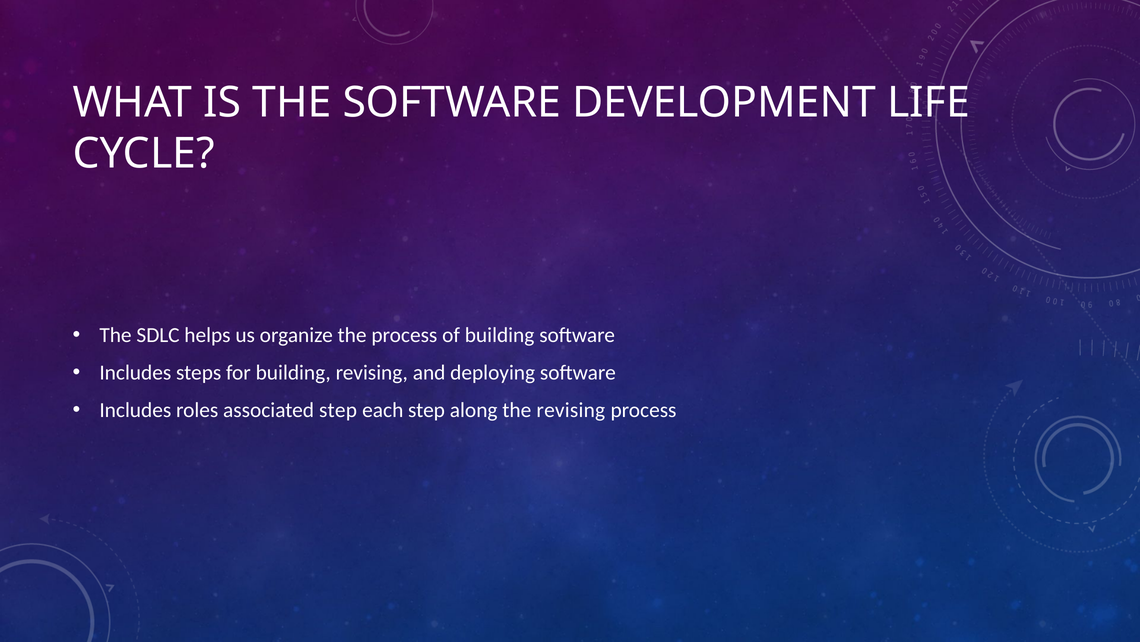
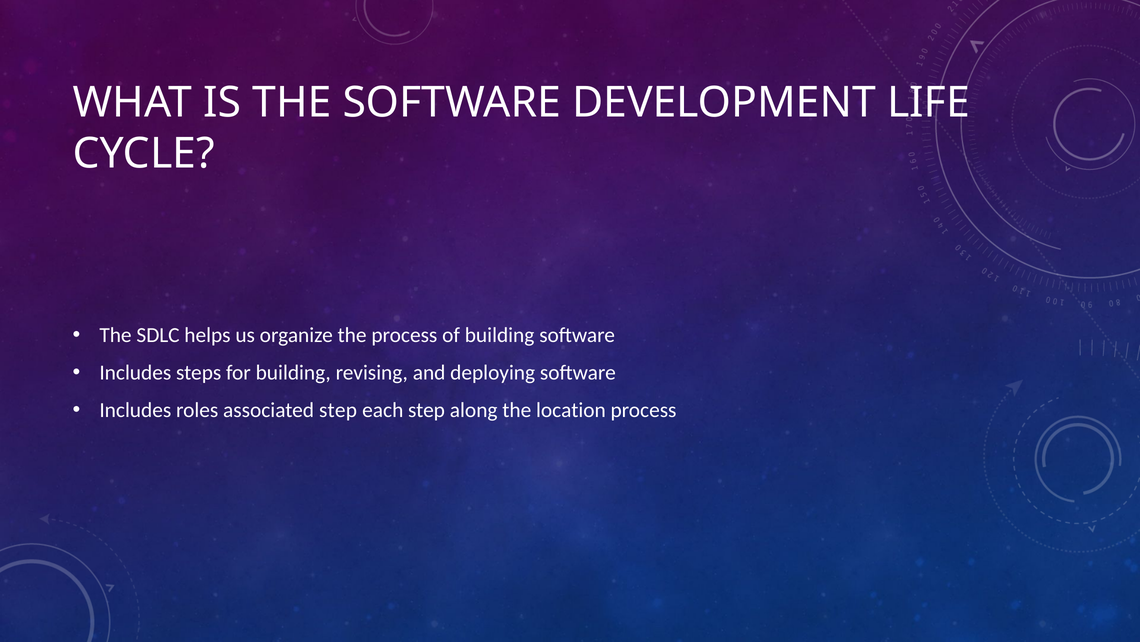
the revising: revising -> location
